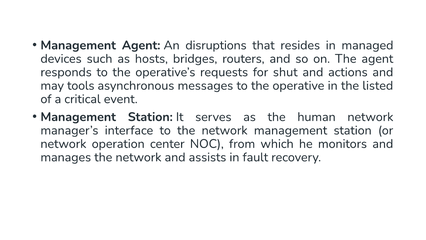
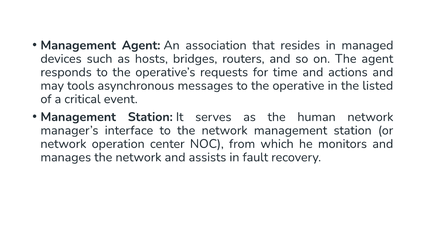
disruptions: disruptions -> association
shut: shut -> time
